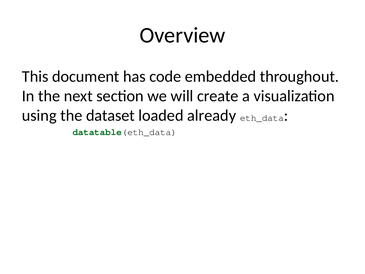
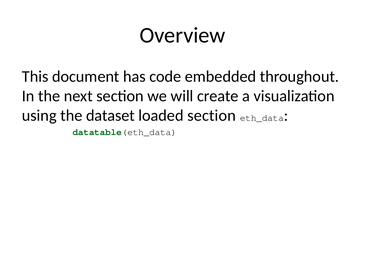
loaded already: already -> section
